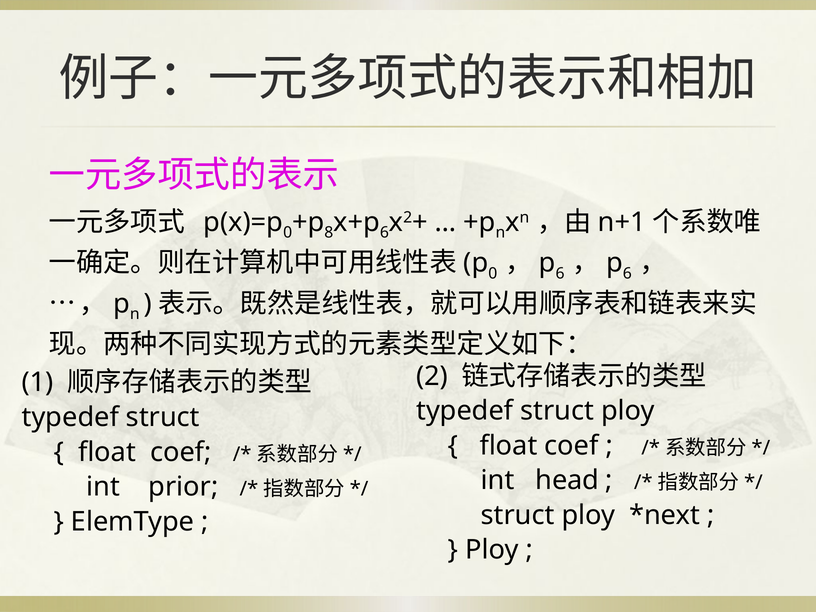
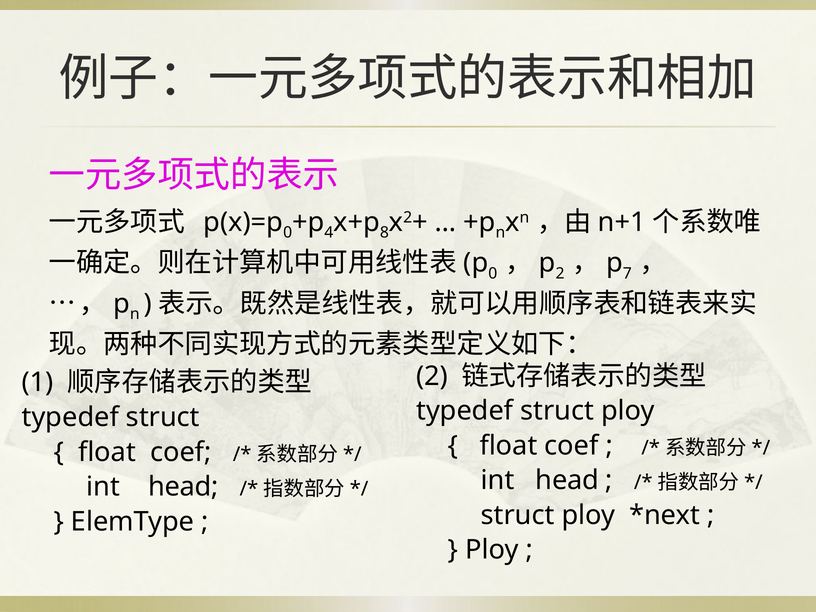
8: 8 -> 4
6 at (384, 233): 6 -> 8
6 at (560, 273): 6 -> 2
6 at (627, 273): 6 -> 7
prior at (183, 487): prior -> head
